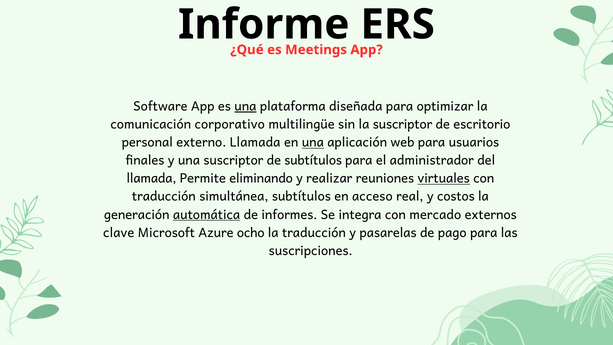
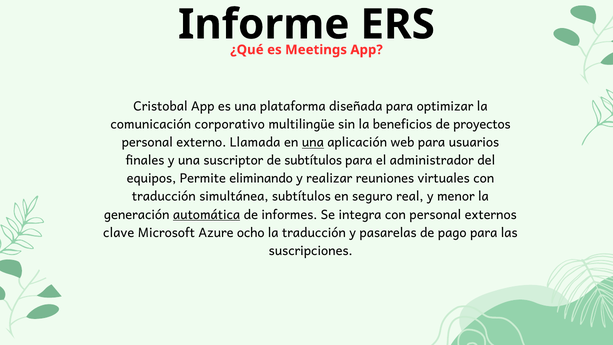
Software: Software -> Cristobal
una at (245, 106) underline: present -> none
la suscriptor: suscriptor -> beneficios
escritorio: escritorio -> proyectos
llamada at (152, 179): llamada -> equipos
virtuales underline: present -> none
acceso: acceso -> seguro
costos: costos -> menor
con mercado: mercado -> personal
